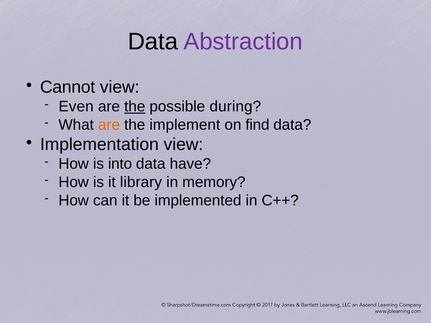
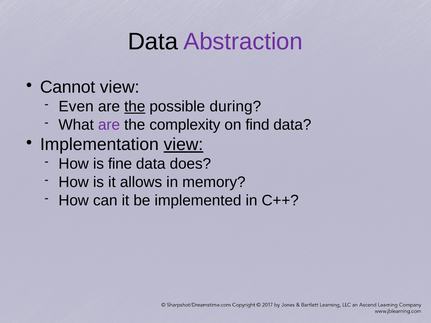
are at (109, 125) colour: orange -> purple
implement: implement -> complexity
view at (183, 145) underline: none -> present
into: into -> fine
have: have -> does
library: library -> allows
